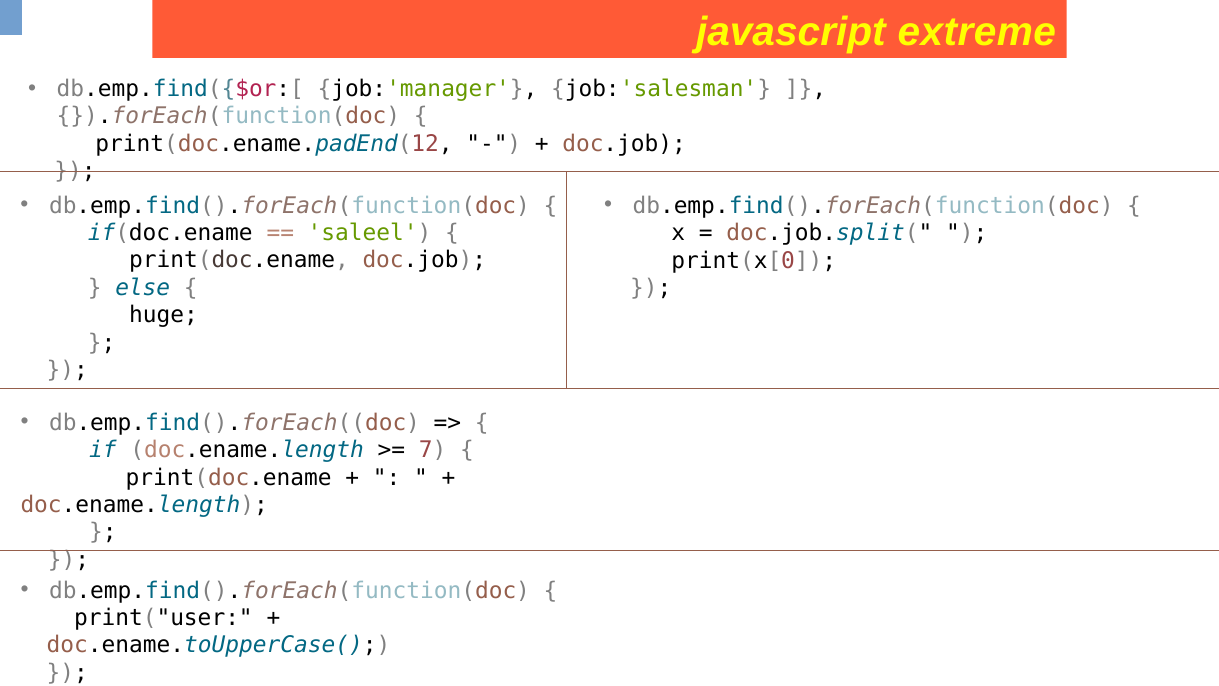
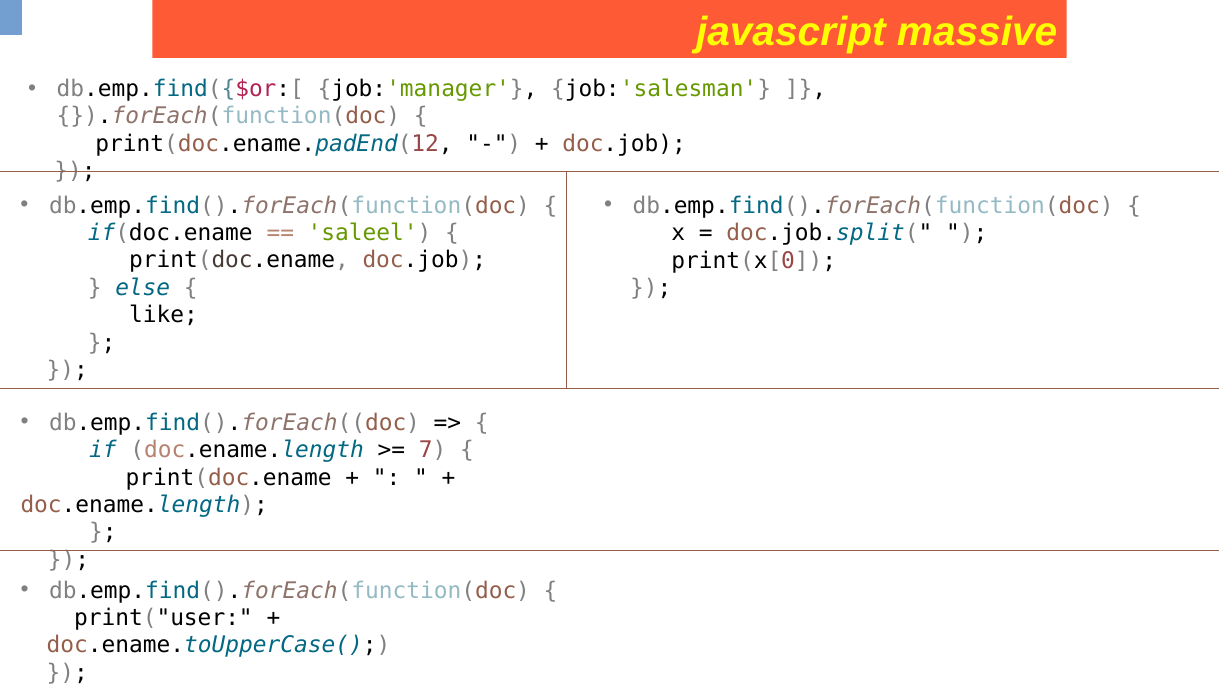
extreme: extreme -> massive
huge: huge -> like
